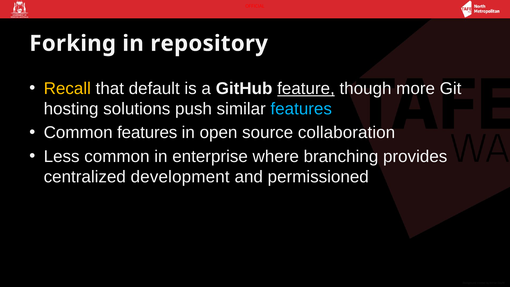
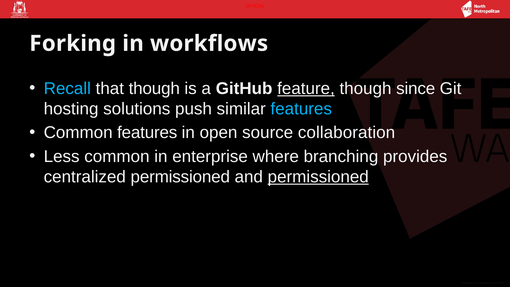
repository: repository -> workflows
Recall colour: yellow -> light blue
that default: default -> though
more: more -> since
centralized development: development -> permissioned
permissioned at (318, 177) underline: none -> present
